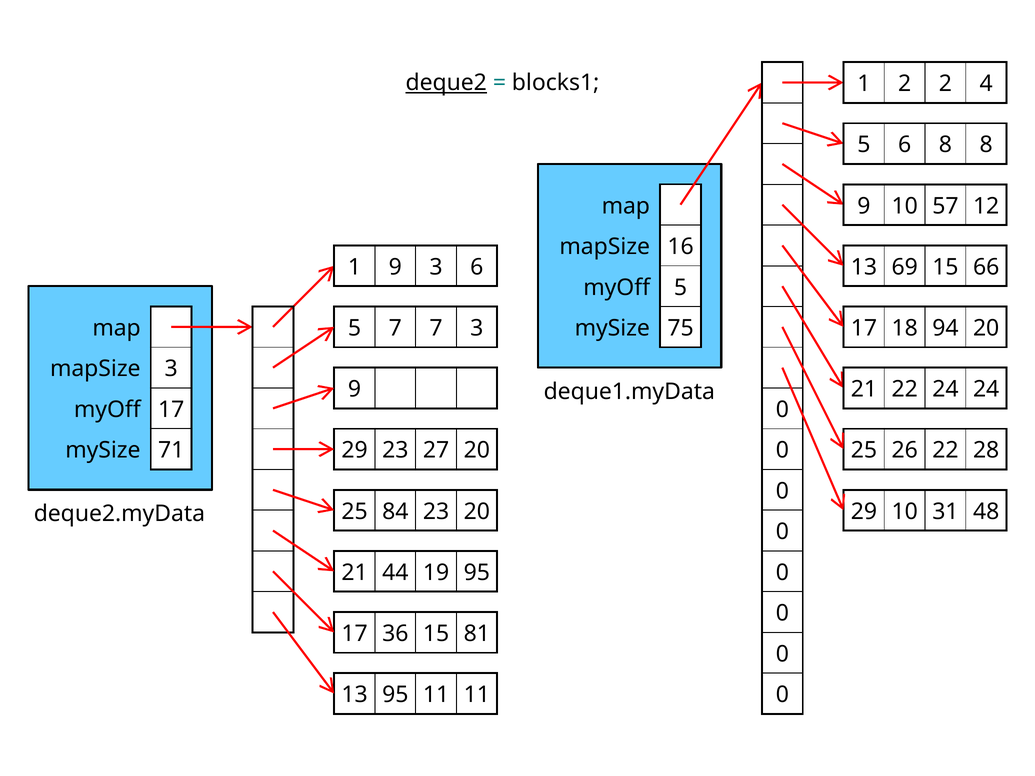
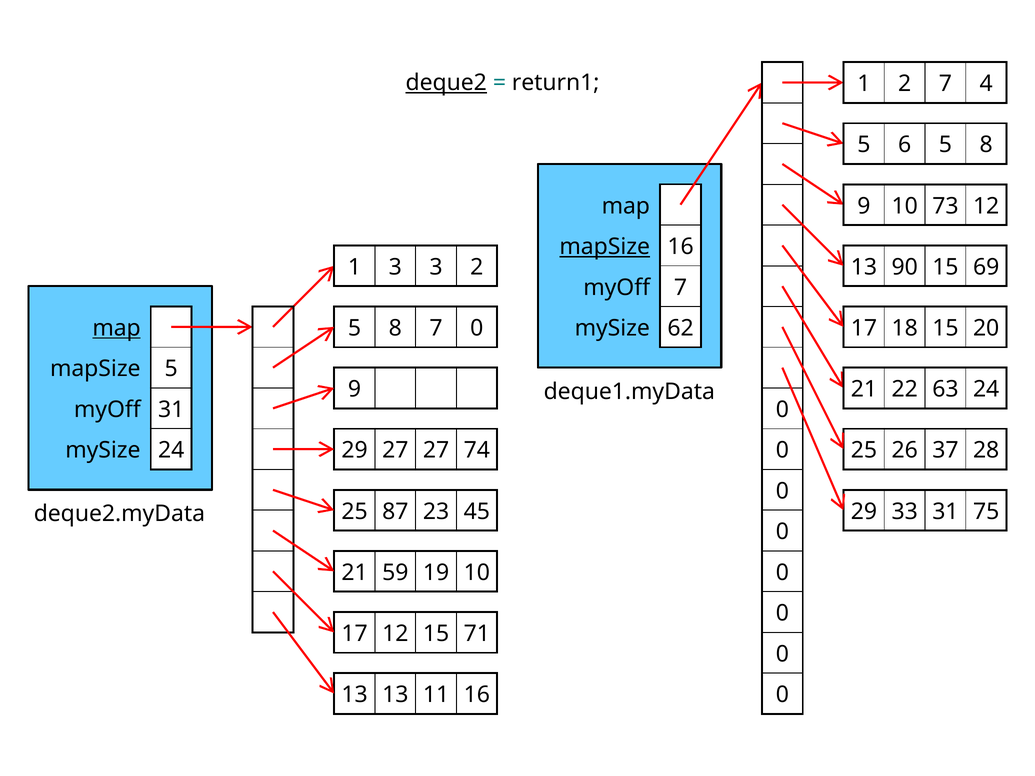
blocks1: blocks1 -> return1
2 2: 2 -> 7
6 8: 8 -> 5
57: 57 -> 73
mapSize at (605, 247) underline: none -> present
1 9: 9 -> 3
3 6: 6 -> 2
69: 69 -> 90
66: 66 -> 69
myOff 5: 5 -> 7
map at (117, 328) underline: none -> present
7 at (395, 328): 7 -> 8
7 3: 3 -> 0
75: 75 -> 62
18 94: 94 -> 15
mapSize 3: 3 -> 5
22 24: 24 -> 63
myOff 17: 17 -> 31
mySize 71: 71 -> 24
29 23: 23 -> 27
27 20: 20 -> 74
26 22: 22 -> 37
84: 84 -> 87
23 20: 20 -> 45
29 10: 10 -> 33
48: 48 -> 75
44: 44 -> 59
19 95: 95 -> 10
17 36: 36 -> 12
81: 81 -> 71
13 95: 95 -> 13
11 11: 11 -> 16
